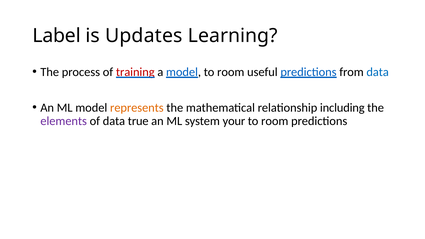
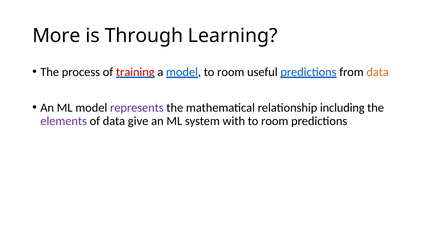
Label: Label -> More
Updates: Updates -> Through
data at (378, 72) colour: blue -> orange
represents colour: orange -> purple
true: true -> give
your: your -> with
